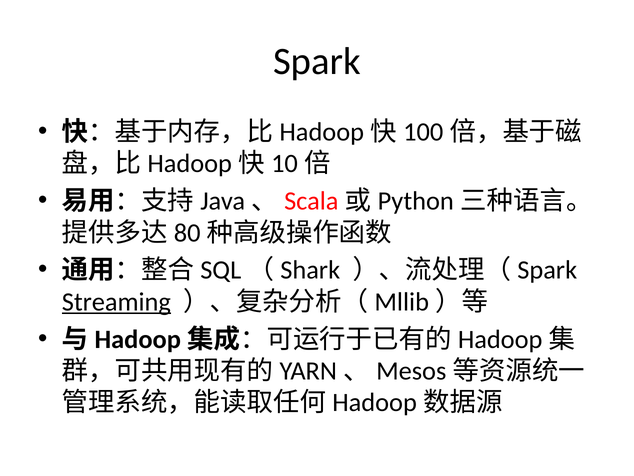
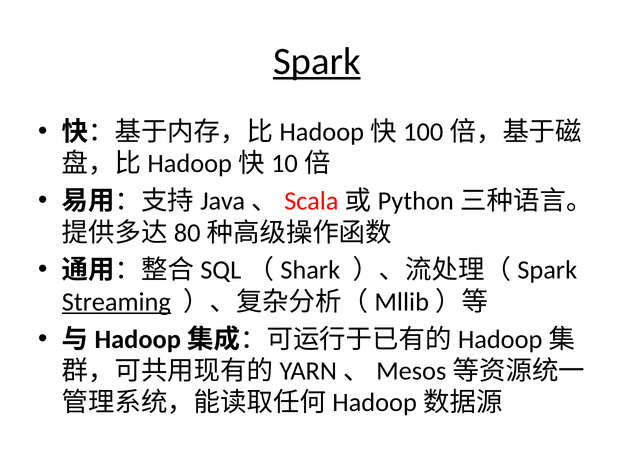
Spark underline: none -> present
